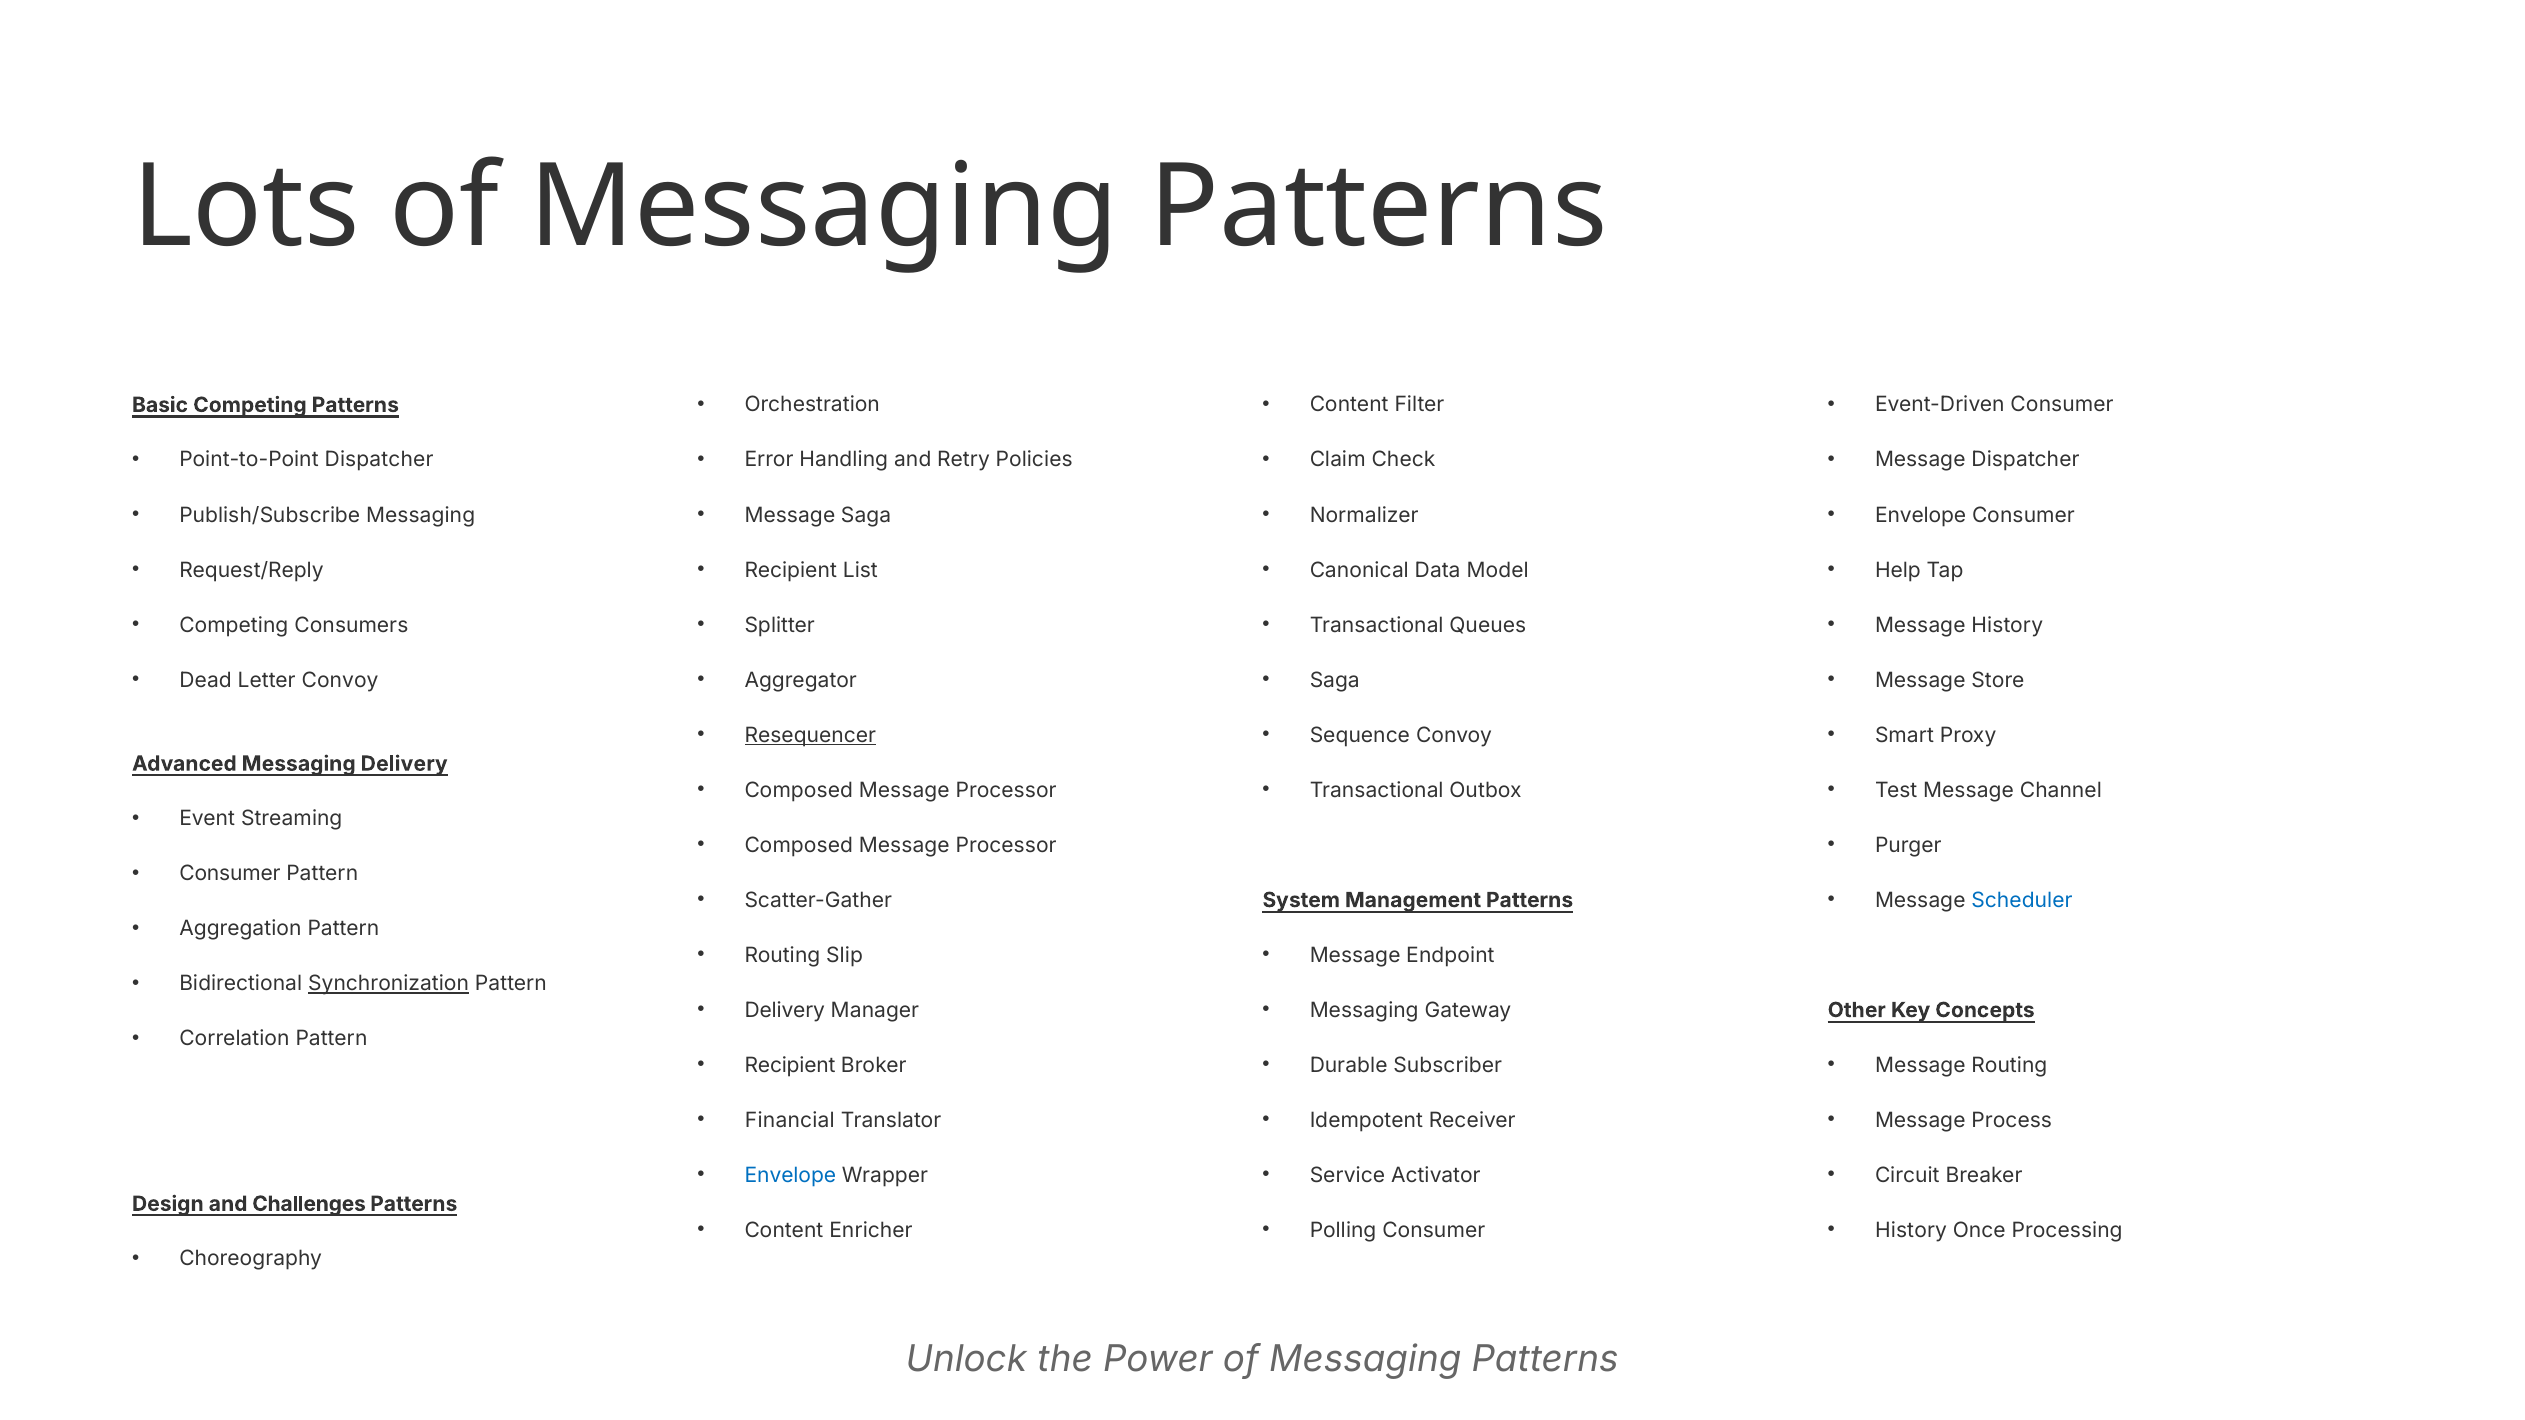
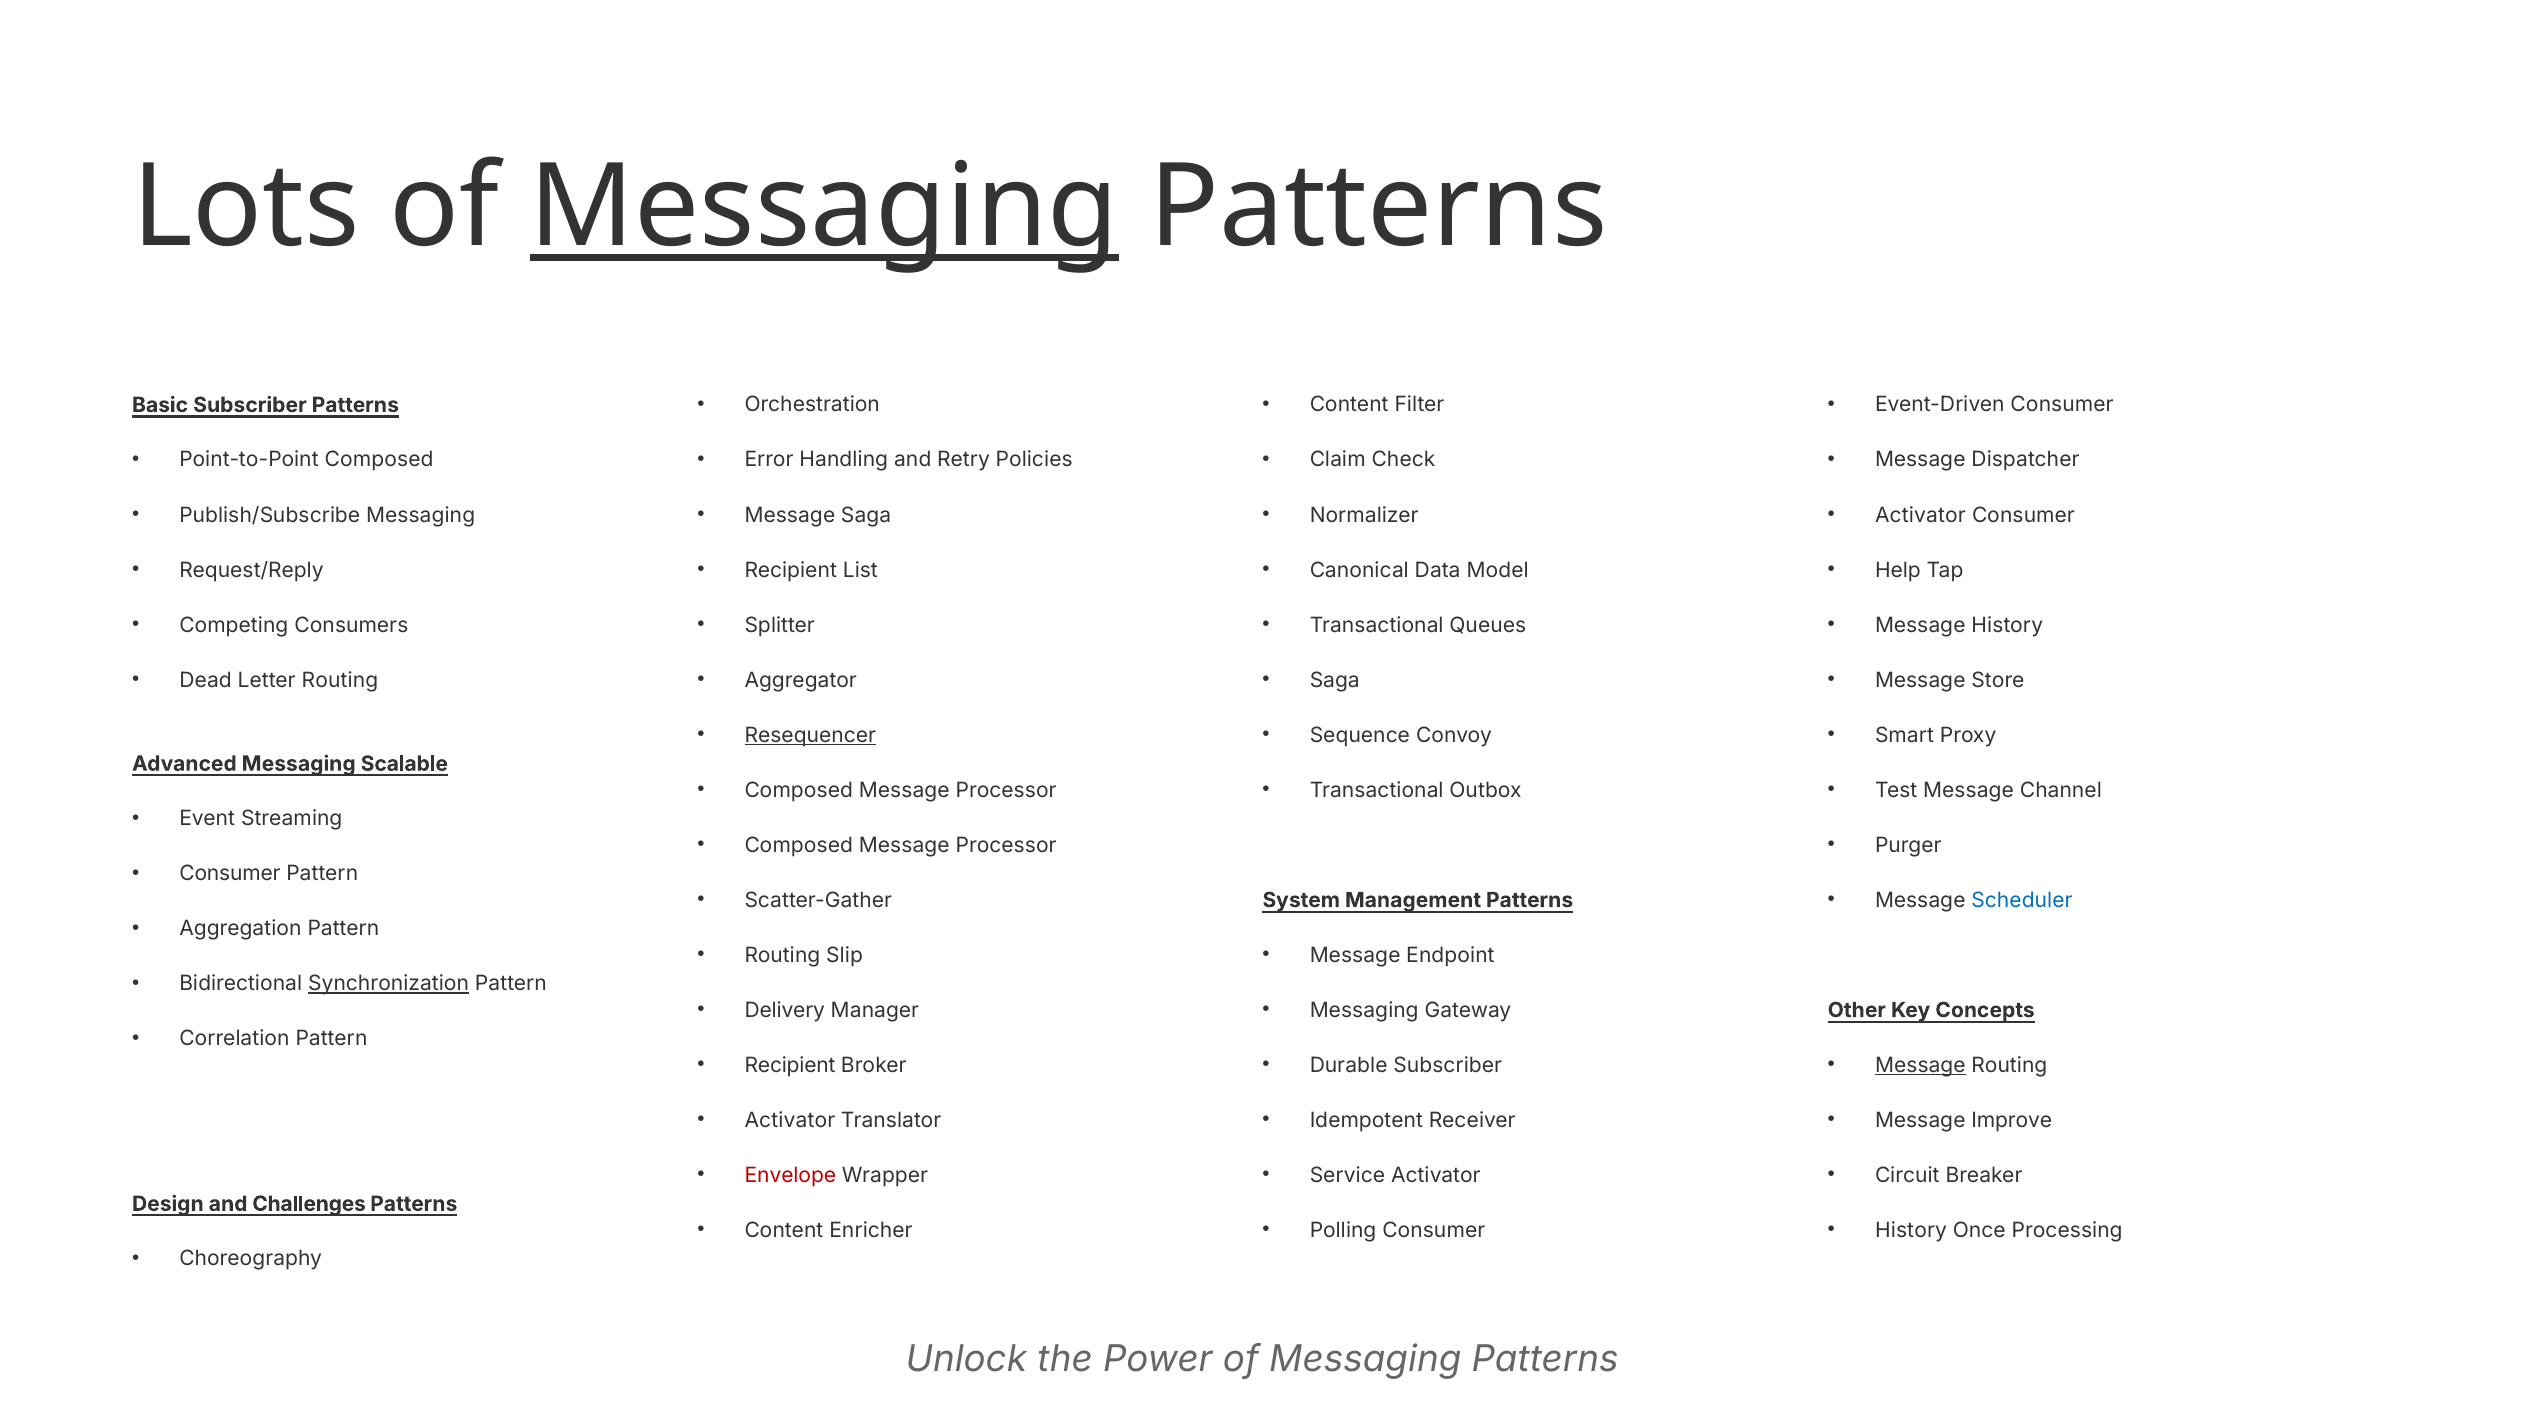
Messaging at (824, 208) underline: none -> present
Basic Competing: Competing -> Subscriber
Point-to-Point Dispatcher: Dispatcher -> Composed
Envelope at (1921, 515): Envelope -> Activator
Letter Convoy: Convoy -> Routing
Messaging Delivery: Delivery -> Scalable
Message at (1920, 1065) underline: none -> present
Financial at (790, 1120): Financial -> Activator
Process: Process -> Improve
Envelope at (790, 1175) colour: blue -> red
